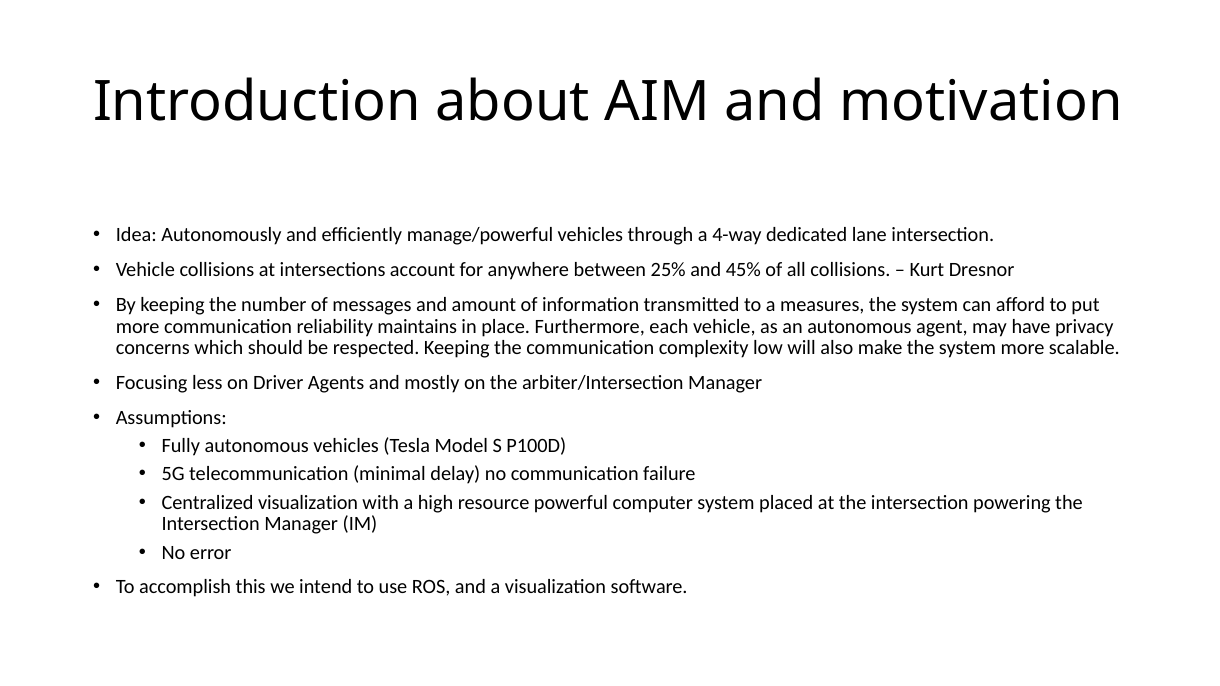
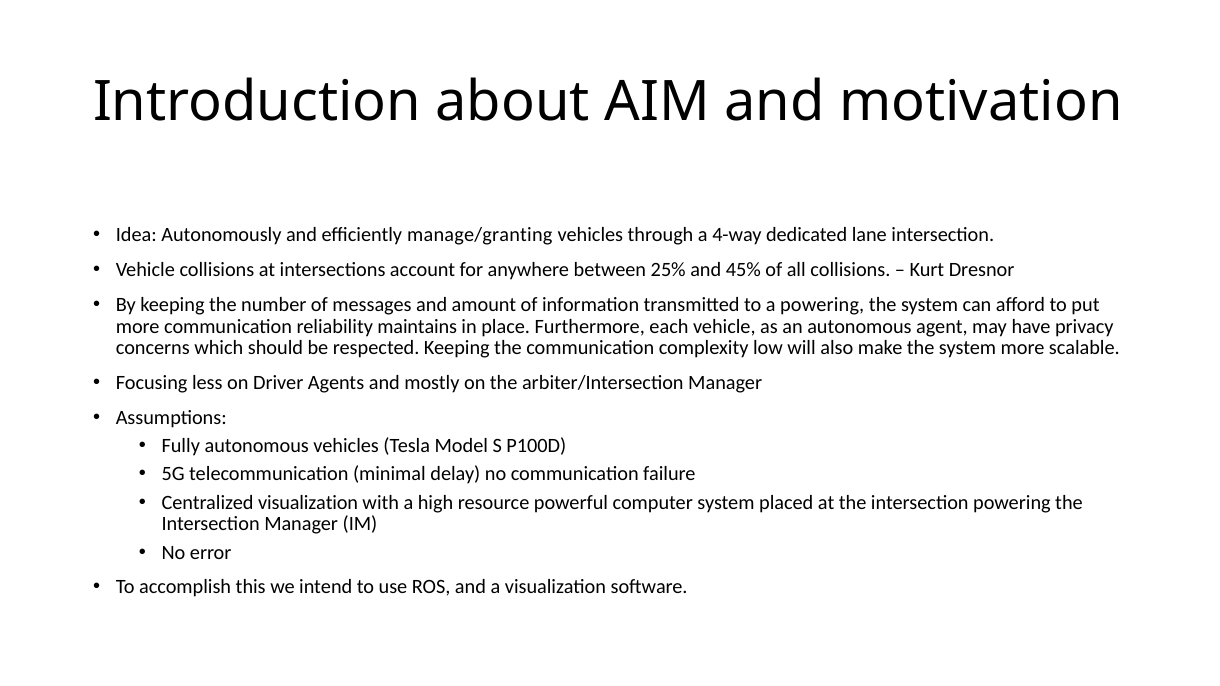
manage/powerful: manage/powerful -> manage/granting
a measures: measures -> powering
